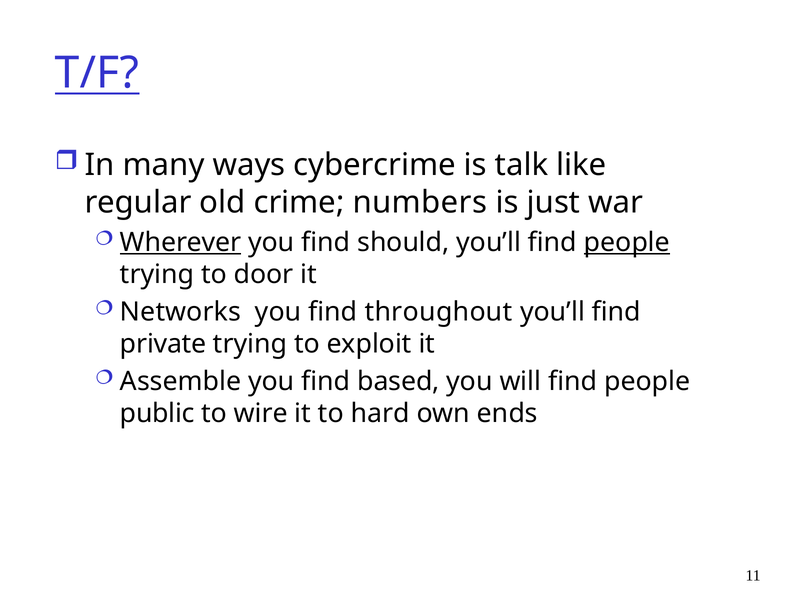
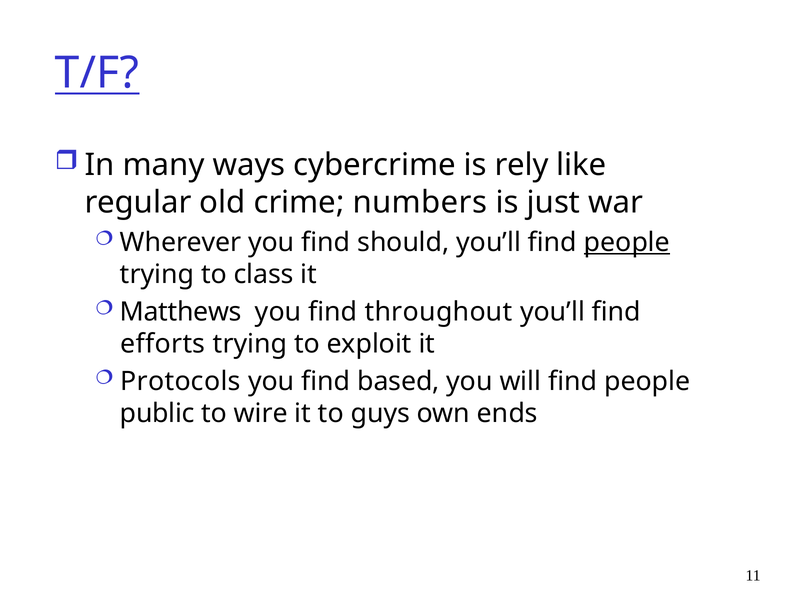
talk: talk -> rely
Wherever underline: present -> none
door: door -> class
Networks: Networks -> Matthews
private: private -> efforts
Assemble: Assemble -> Protocols
hard: hard -> guys
